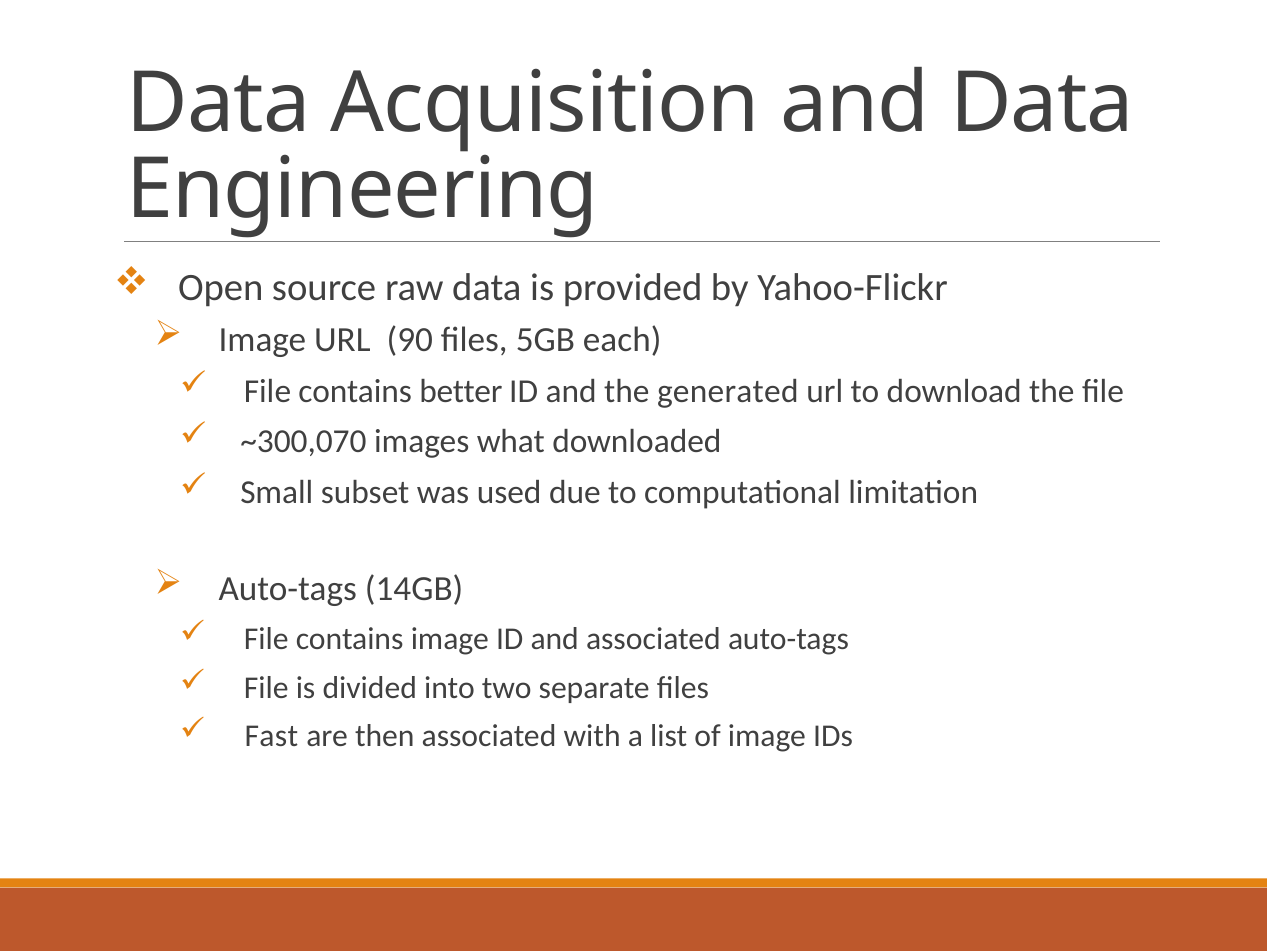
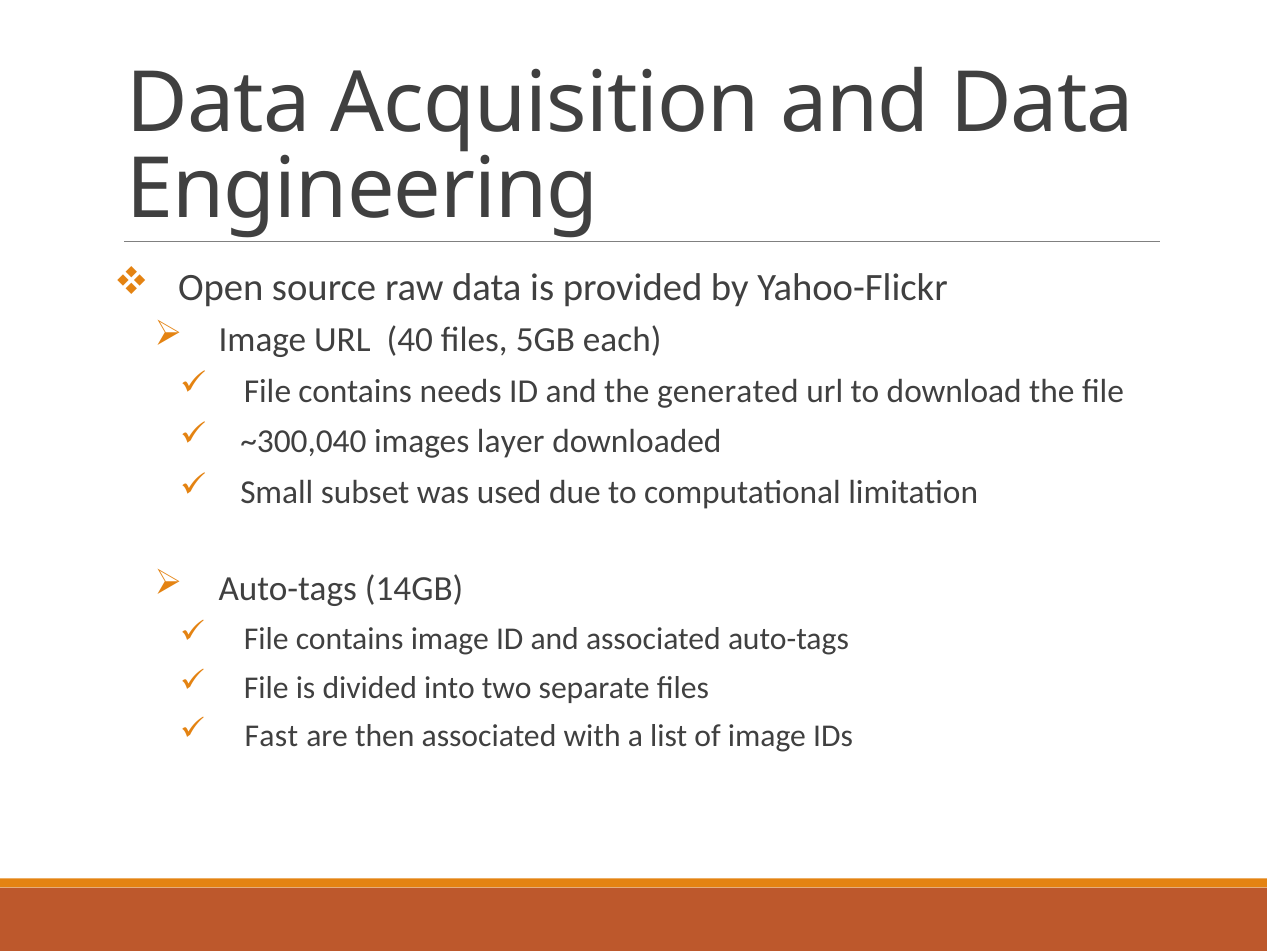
90: 90 -> 40
better: better -> needs
~300,070: ~300,070 -> ~300,040
what: what -> layer
